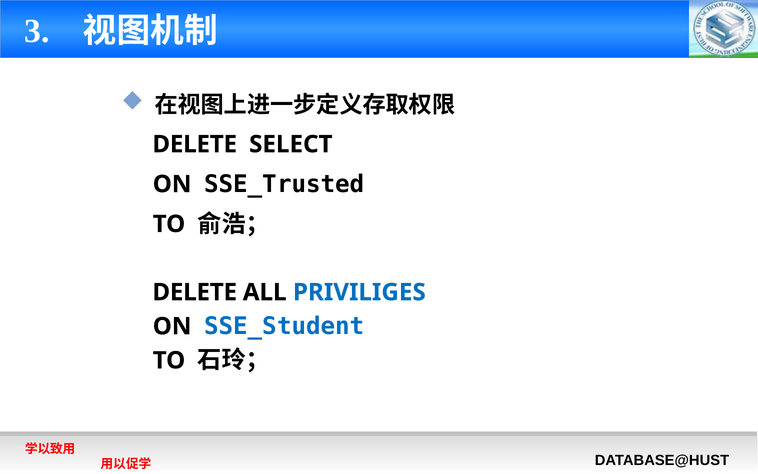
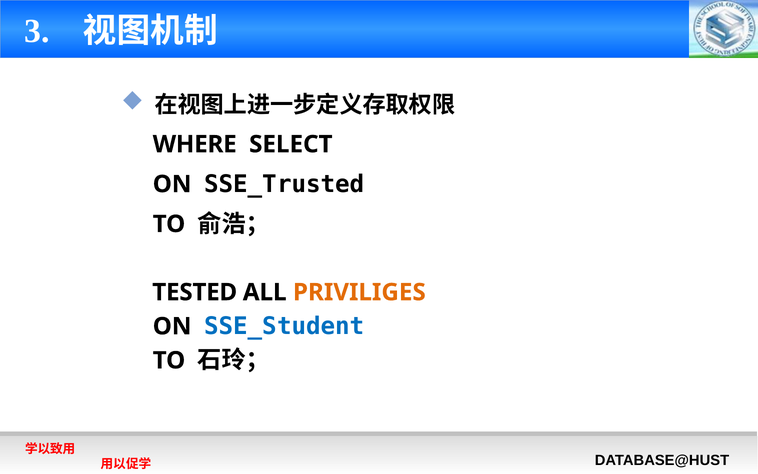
DELETE at (195, 144): DELETE -> WHERE
DELETE at (195, 292): DELETE -> TESTED
PRIVILIGES colour: blue -> orange
